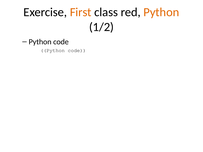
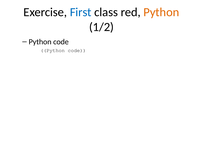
First colour: orange -> blue
